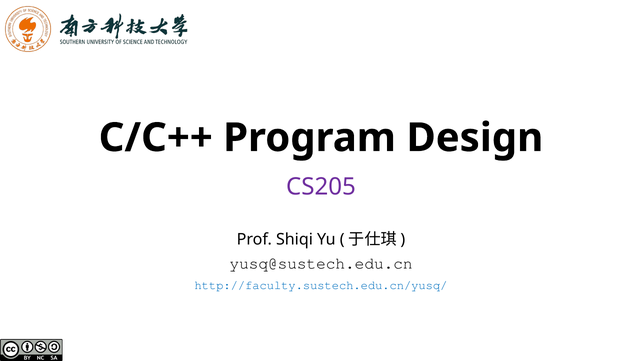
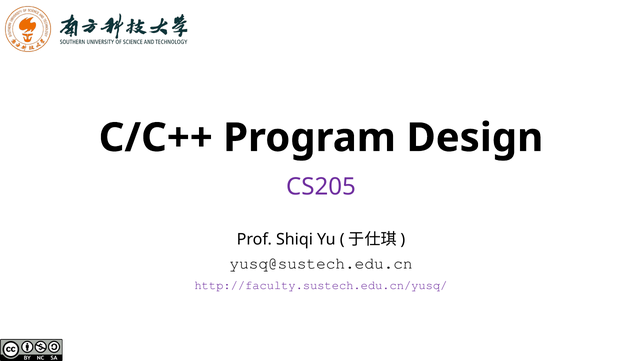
http://faculty.sustech.edu.cn/yusq/ colour: blue -> purple
